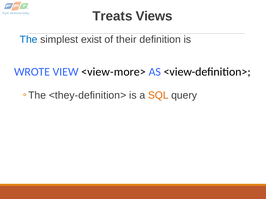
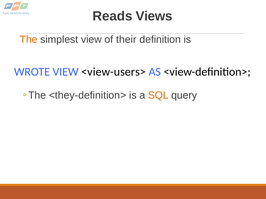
Treats: Treats -> Reads
The colour: blue -> orange
simplest exist: exist -> view
<view-more>: <view-more> -> <view-users>
